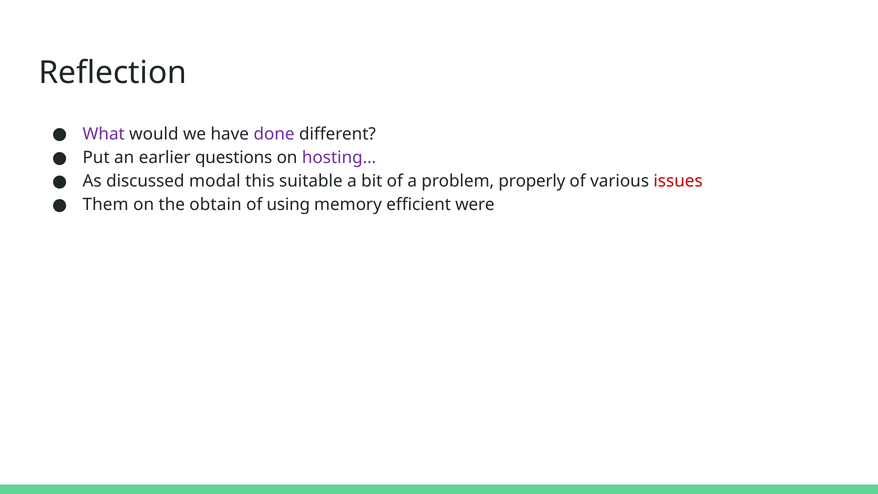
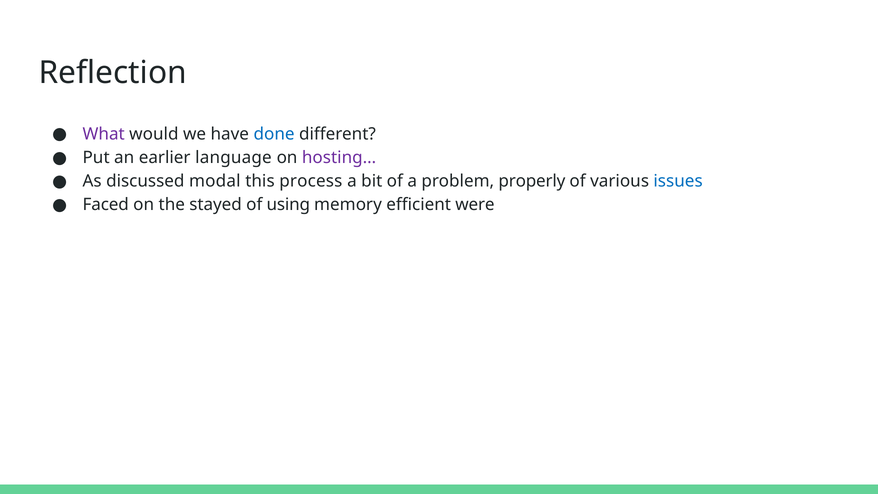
done colour: purple -> blue
questions: questions -> language
suitable: suitable -> process
issues colour: red -> blue
Them: Them -> Faced
obtain: obtain -> stayed
